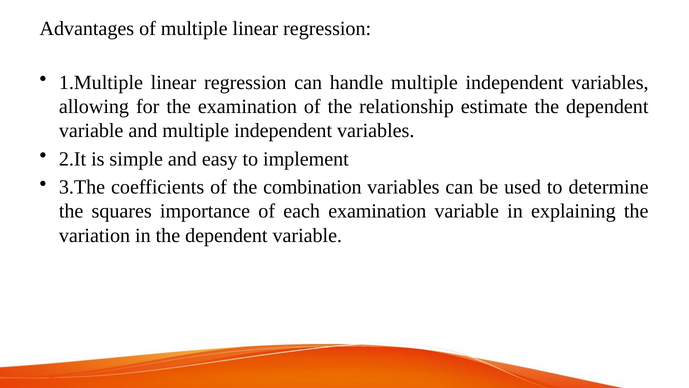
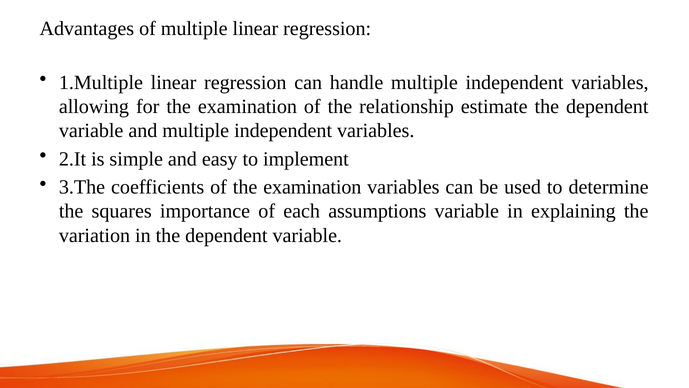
of the combination: combination -> examination
each examination: examination -> assumptions
